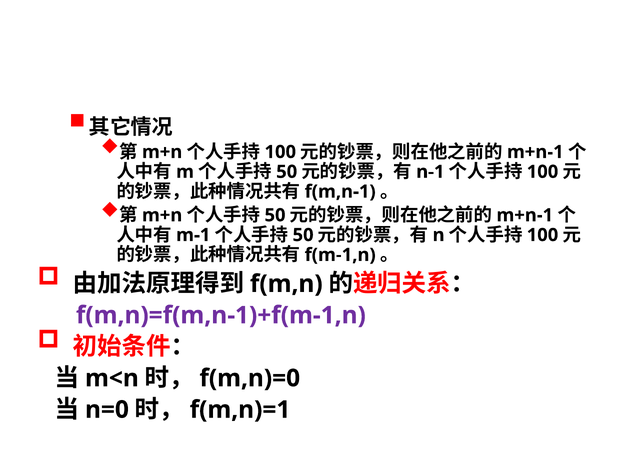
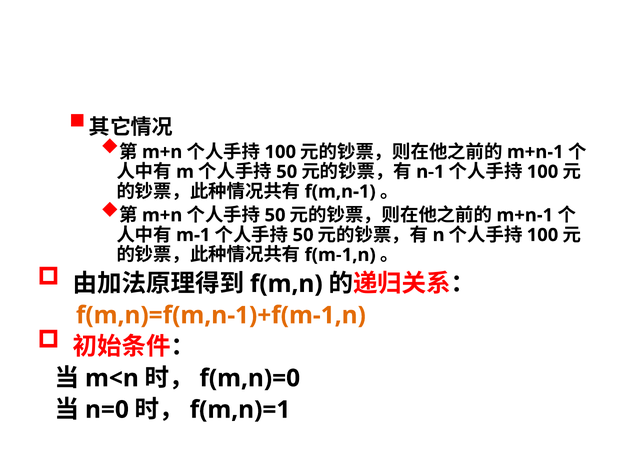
f(m,n)=f(m,n-1)+f(m-1,n colour: purple -> orange
